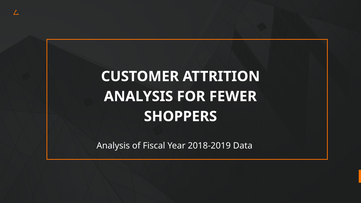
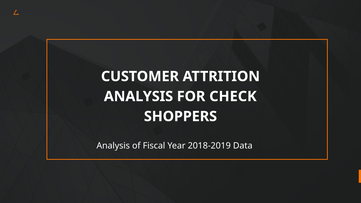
FEWER: FEWER -> CHECK
